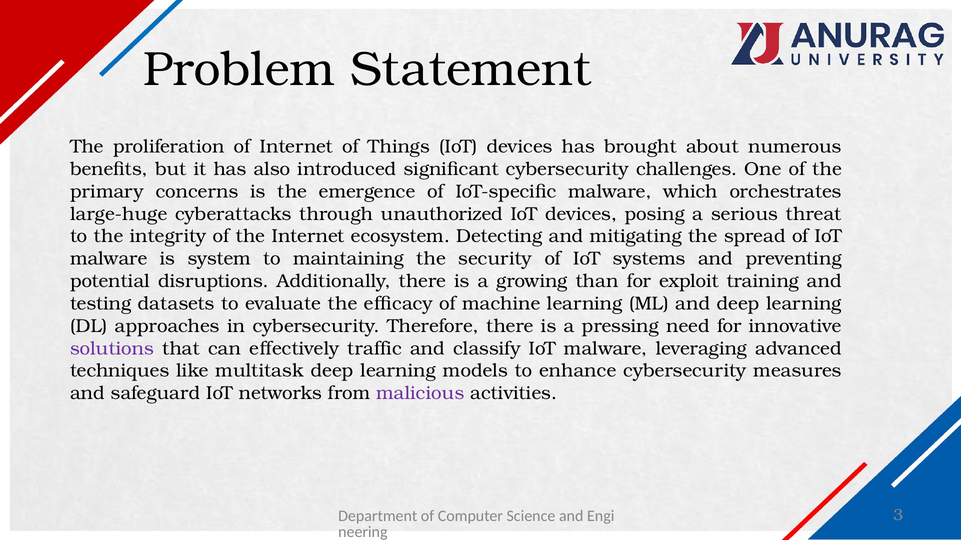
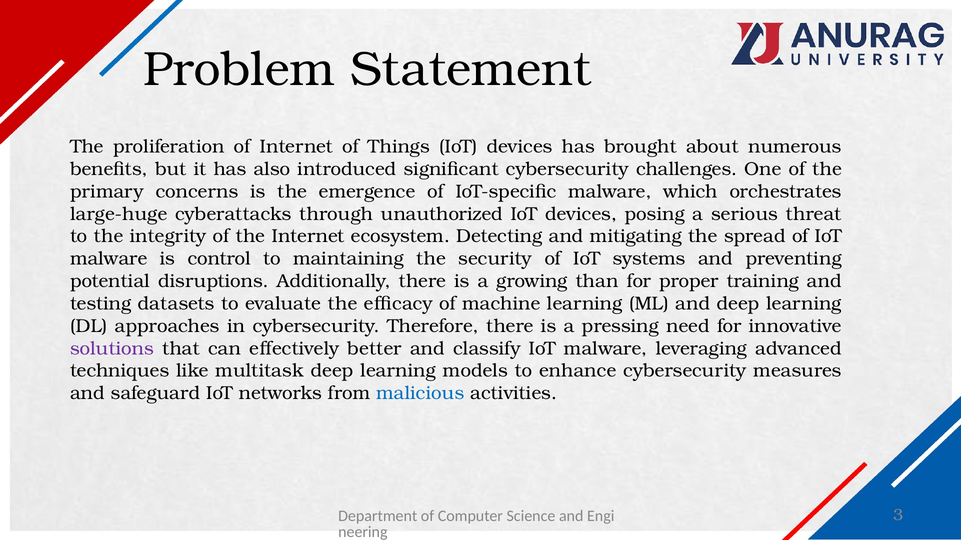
system: system -> control
exploit: exploit -> proper
traffic: traffic -> better
malicious colour: purple -> blue
